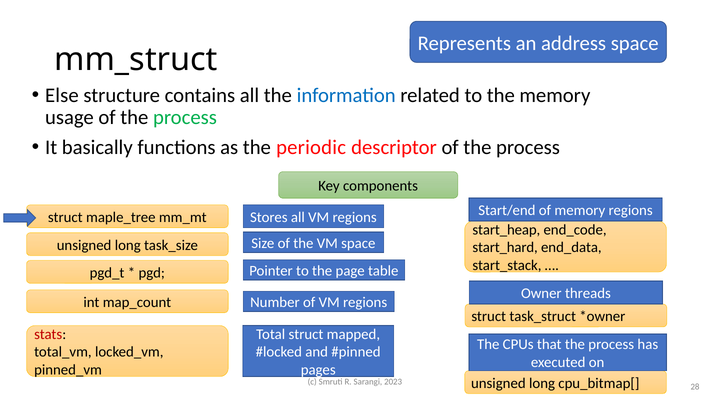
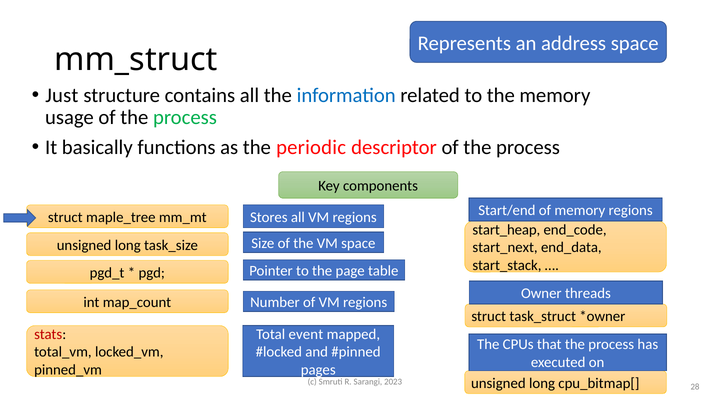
Else: Else -> Just
start_hard: start_hard -> start_next
Total struct: struct -> event
